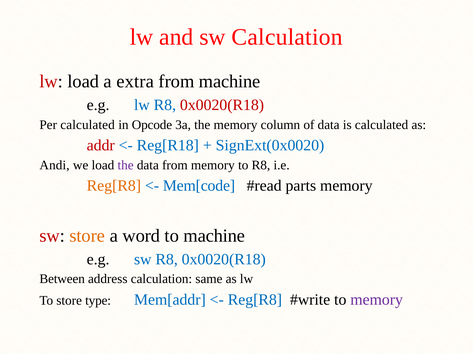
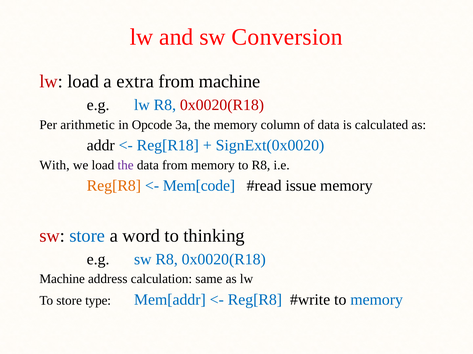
sw Calculation: Calculation -> Conversion
Per calculated: calculated -> arithmetic
addr colour: red -> black
Andi: Andi -> With
parts: parts -> issue
store at (87, 236) colour: orange -> blue
to machine: machine -> thinking
Between at (62, 279): Between -> Machine
memory at (377, 300) colour: purple -> blue
